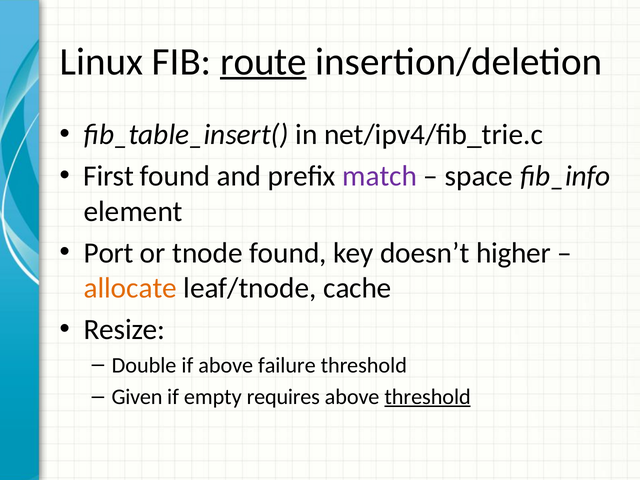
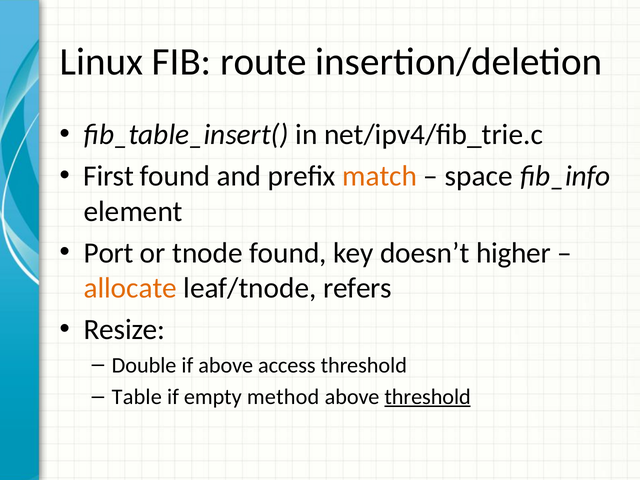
route underline: present -> none
match colour: purple -> orange
cache: cache -> refers
failure: failure -> access
Given: Given -> Table
requires: requires -> method
